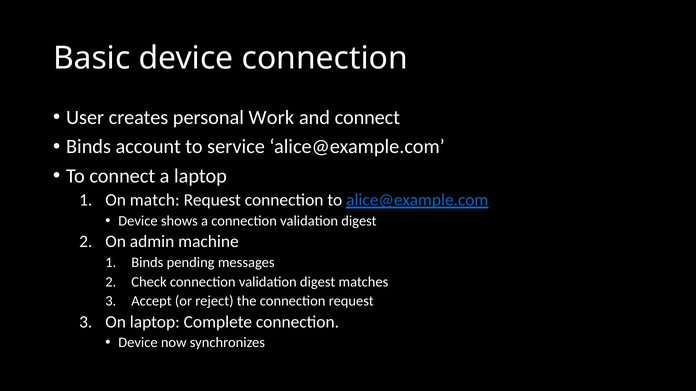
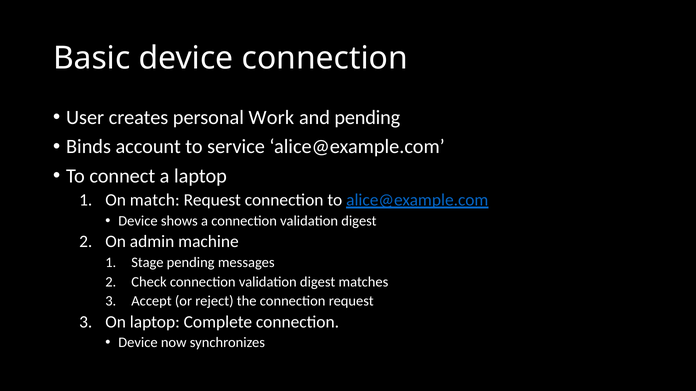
and connect: connect -> pending
Binds at (147, 263): Binds -> Stage
